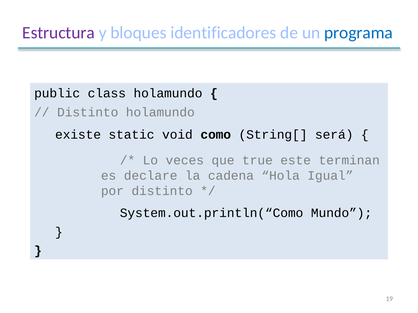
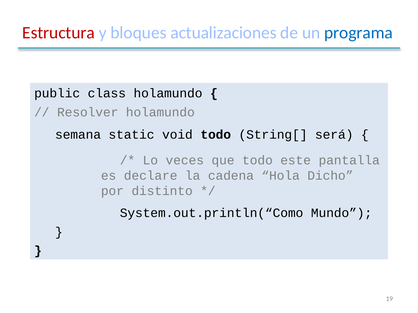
Estructura colour: purple -> red
identificadores: identificadores -> actualizaciones
Distinto at (88, 112): Distinto -> Resolver
existe: existe -> semana
void como: como -> todo
que true: true -> todo
terminan: terminan -> pantalla
Igual: Igual -> Dicho
